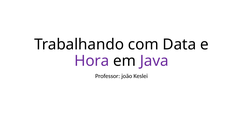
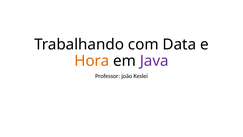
Hora colour: purple -> orange
